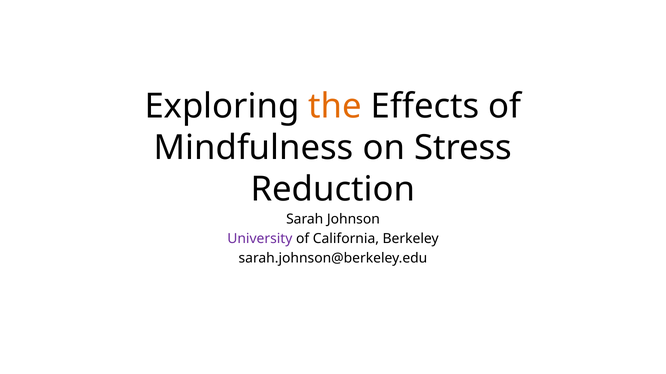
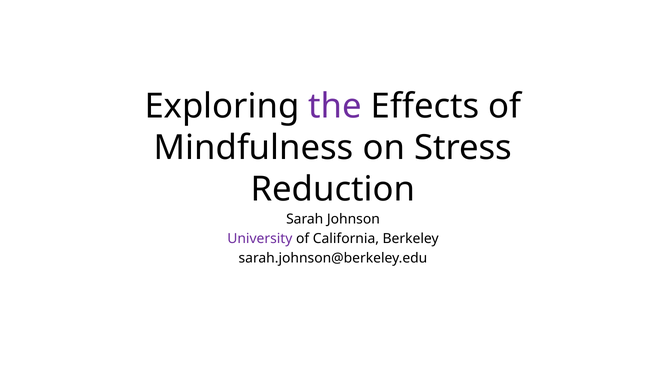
the colour: orange -> purple
